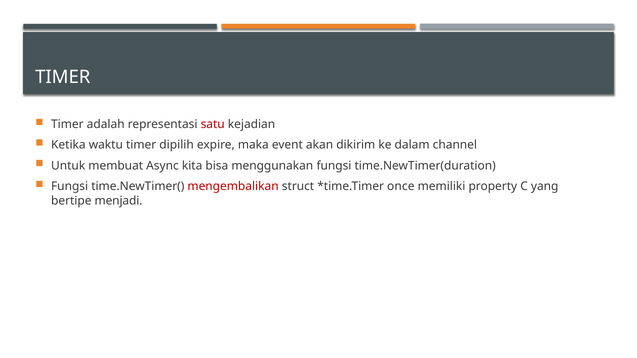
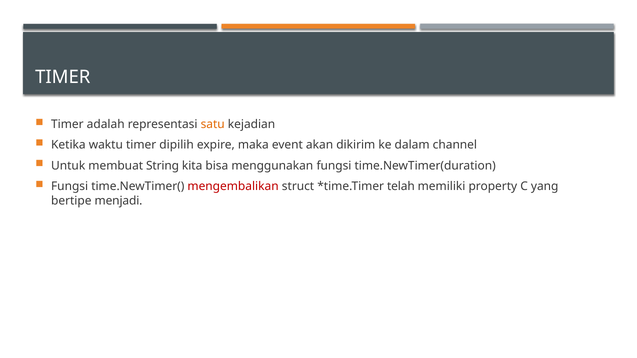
satu colour: red -> orange
Async: Async -> String
once: once -> telah
